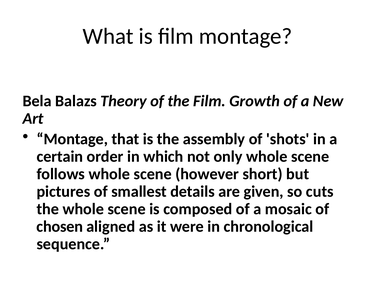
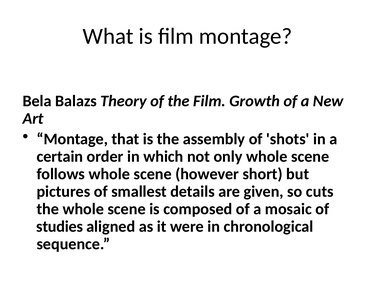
chosen: chosen -> studies
